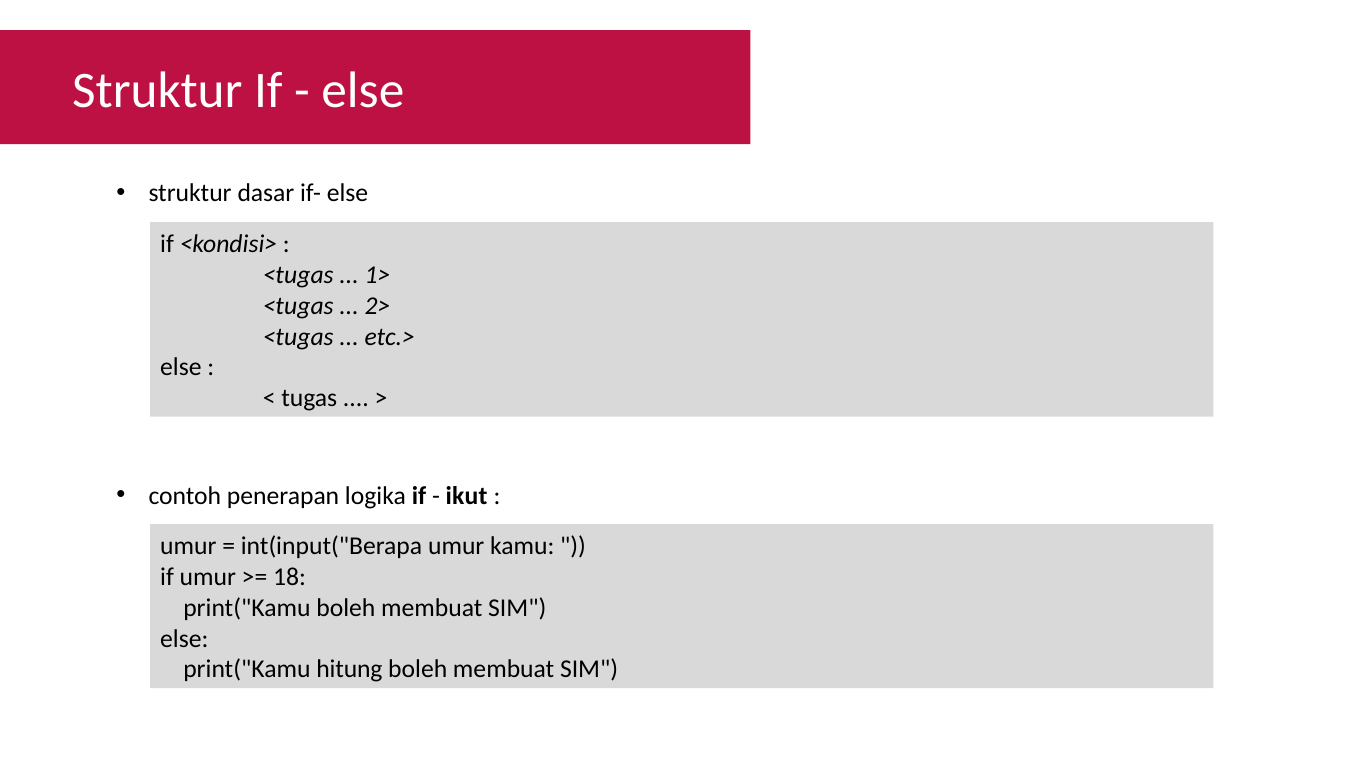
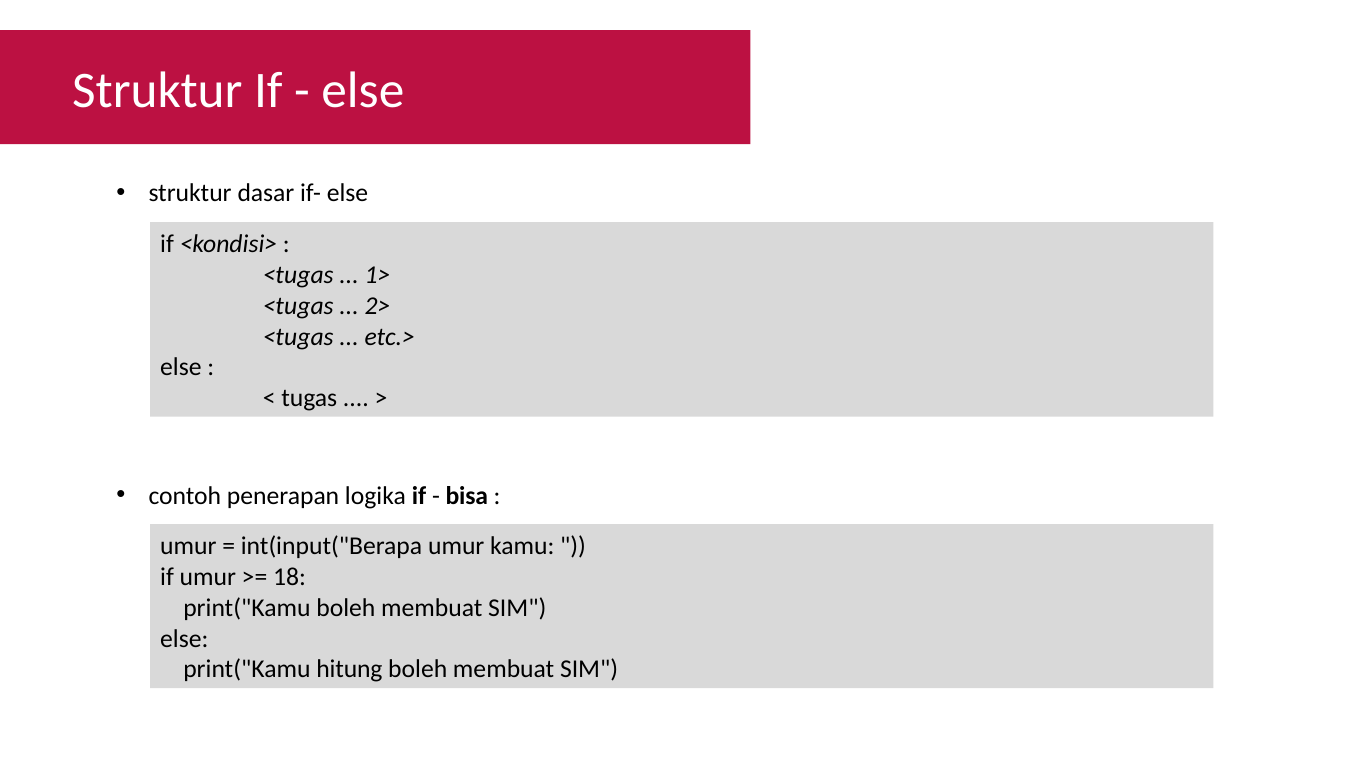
ikut: ikut -> bisa
